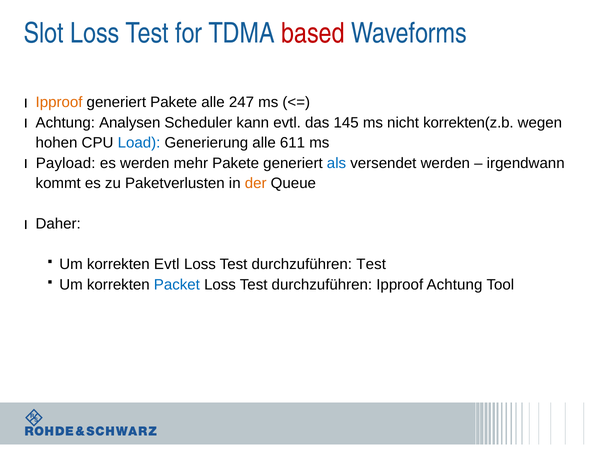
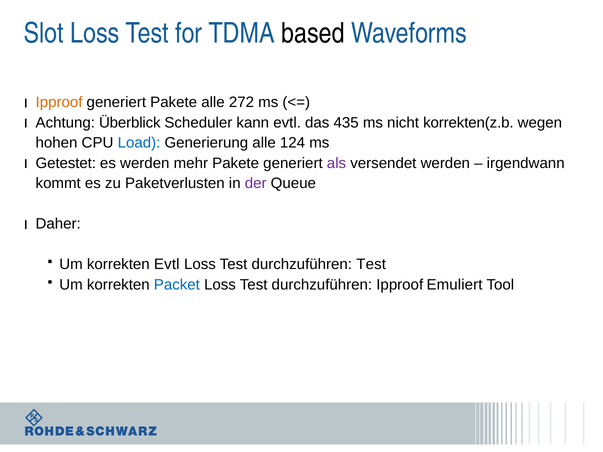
based colour: red -> black
247: 247 -> 272
Analysen: Analysen -> Überblick
145: 145 -> 435
611: 611 -> 124
Payload: Payload -> Getestet
als colour: blue -> purple
der colour: orange -> purple
Ipproof Achtung: Achtung -> Emuliert
